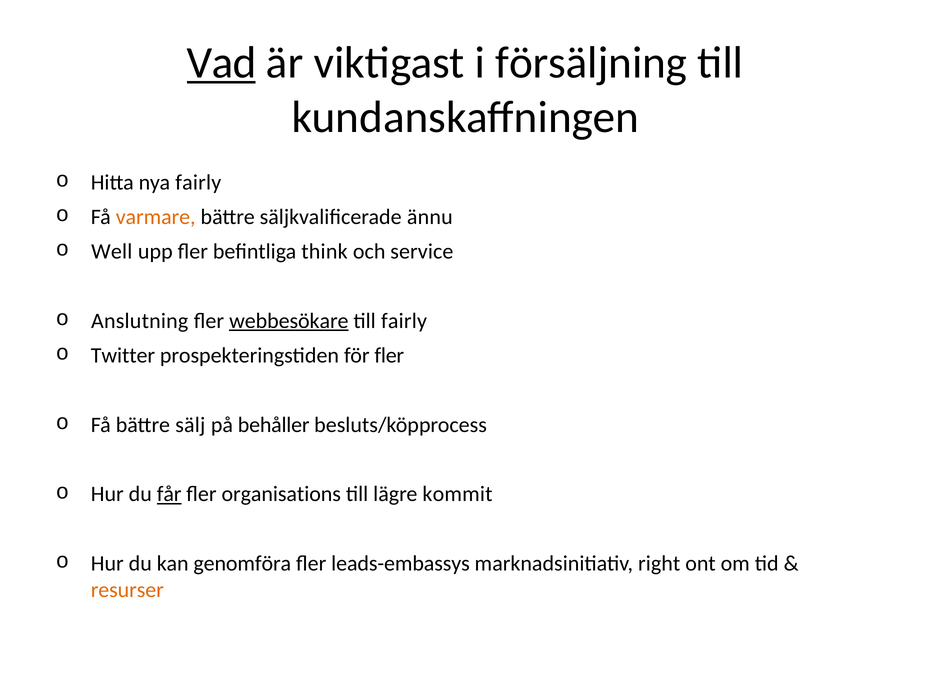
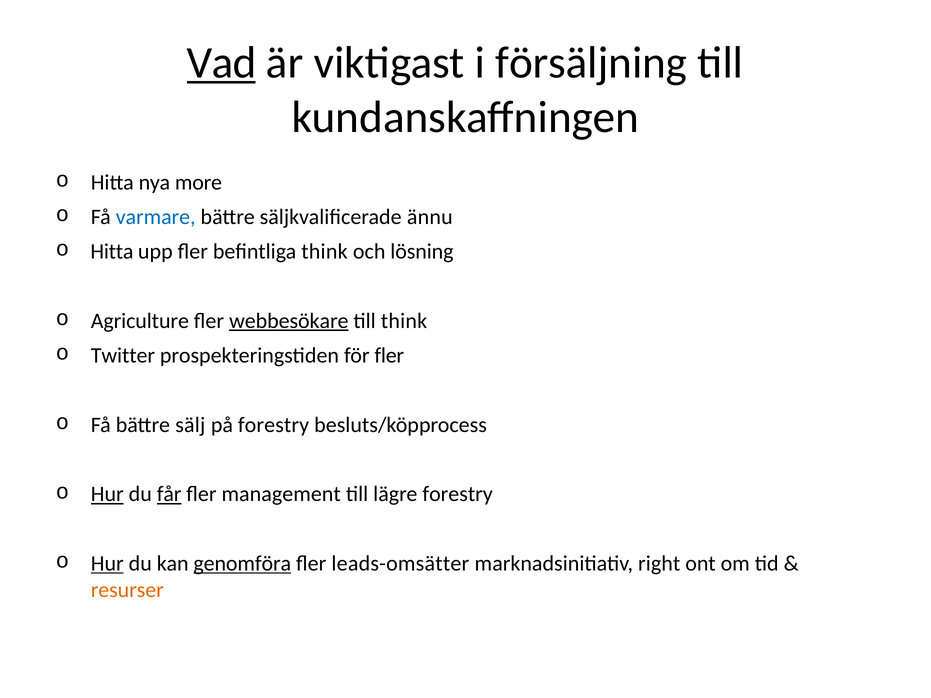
nya fairly: fairly -> more
varmare colour: orange -> blue
Well at (112, 252): Well -> Hitta
service: service -> lösning
Anslutning: Anslutning -> Agriculture
till fairly: fairly -> think
på behåller: behåller -> forestry
Hur at (107, 494) underline: none -> present
organisations: organisations -> management
lägre kommit: kommit -> forestry
Hur at (107, 564) underline: none -> present
genomföra underline: none -> present
leads-embassys: leads-embassys -> leads-omsätter
